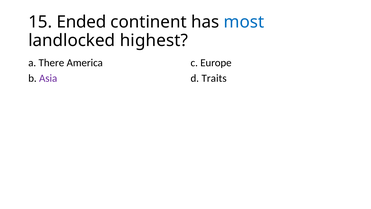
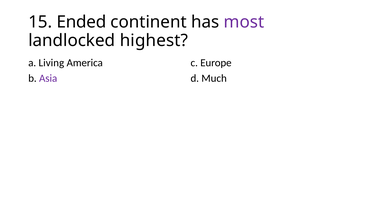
most colour: blue -> purple
There: There -> Living
Traits: Traits -> Much
